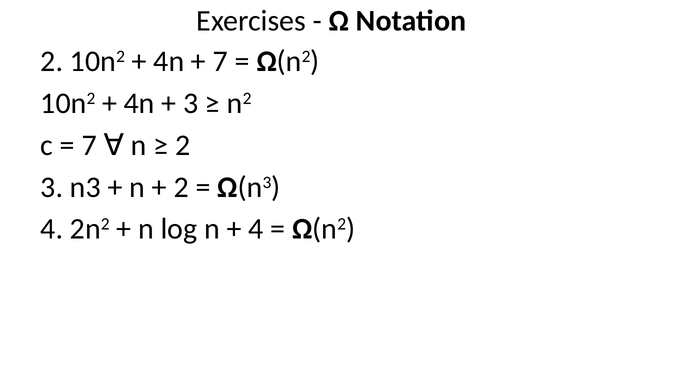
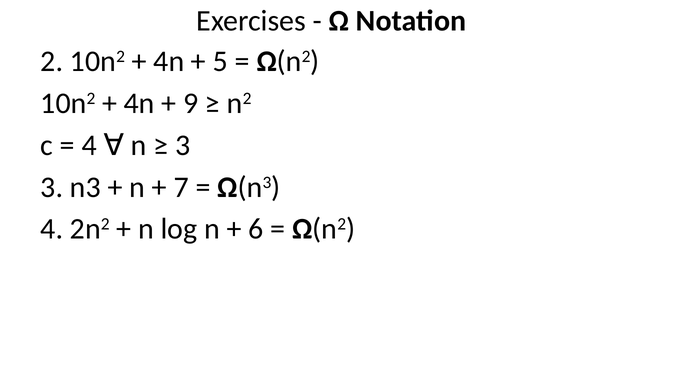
7 at (220, 61): 7 -> 5
3 at (191, 103): 3 -> 9
7 at (89, 145): 7 -> 4
2 at (183, 145): 2 -> 3
2 at (181, 187): 2 -> 7
4 at (256, 229): 4 -> 6
